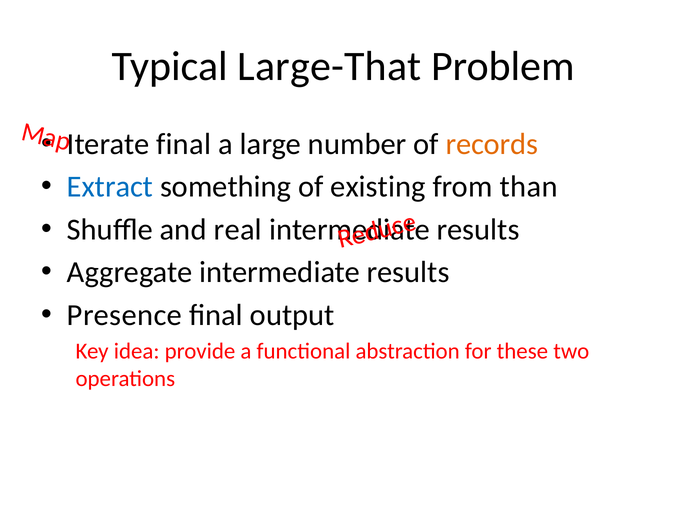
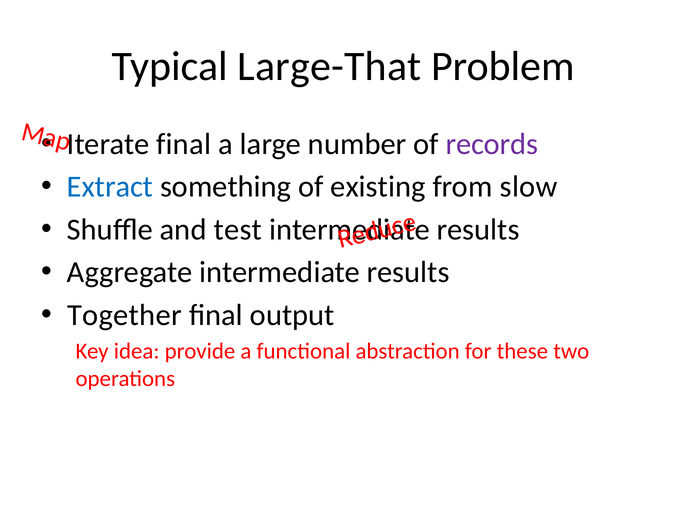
records colour: orange -> purple
than: than -> slow
real: real -> test
Presence: Presence -> Together
